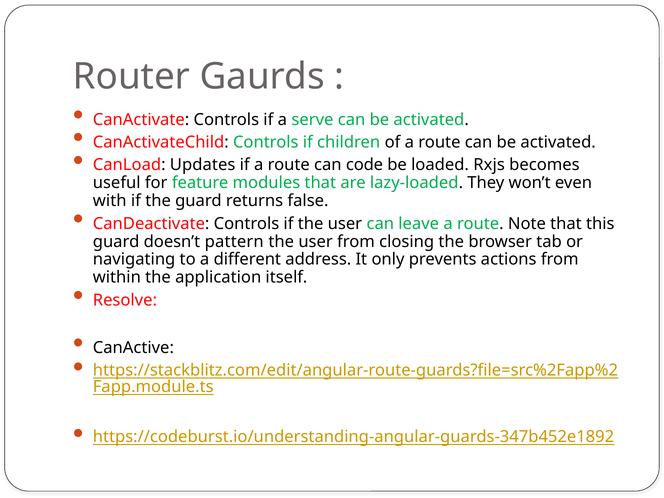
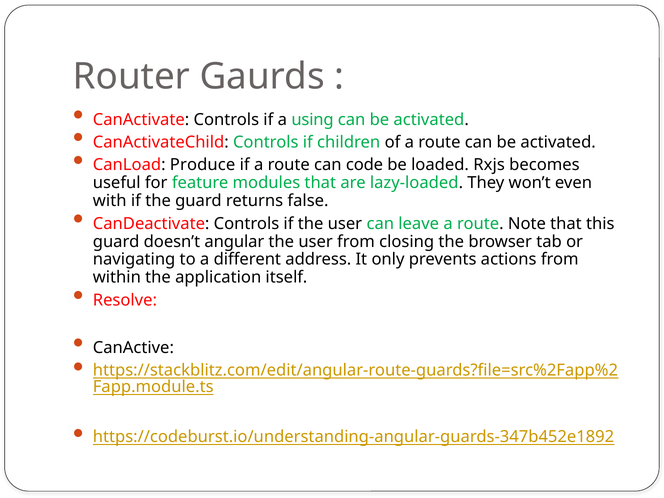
serve: serve -> using
Updates: Updates -> Produce
pattern: pattern -> angular
